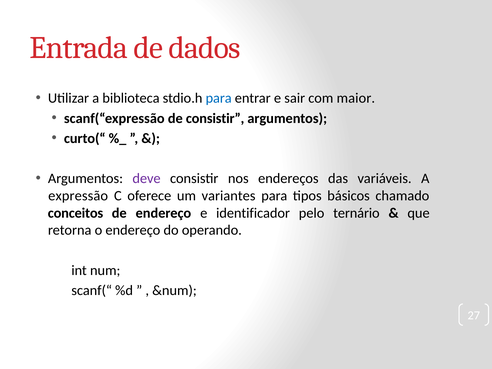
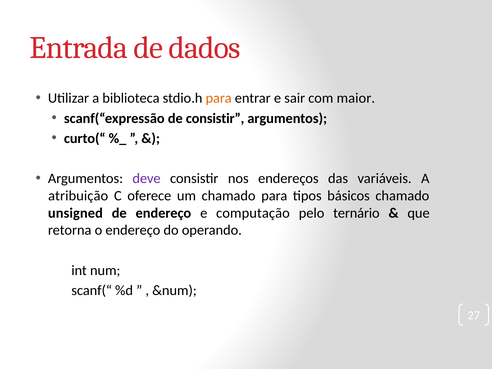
para at (219, 98) colour: blue -> orange
expressão: expressão -> atribuição
um variantes: variantes -> chamado
conceitos: conceitos -> unsigned
identificador: identificador -> computação
